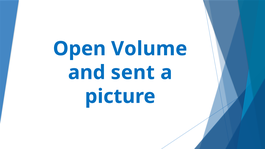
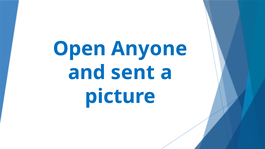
Volume: Volume -> Anyone
